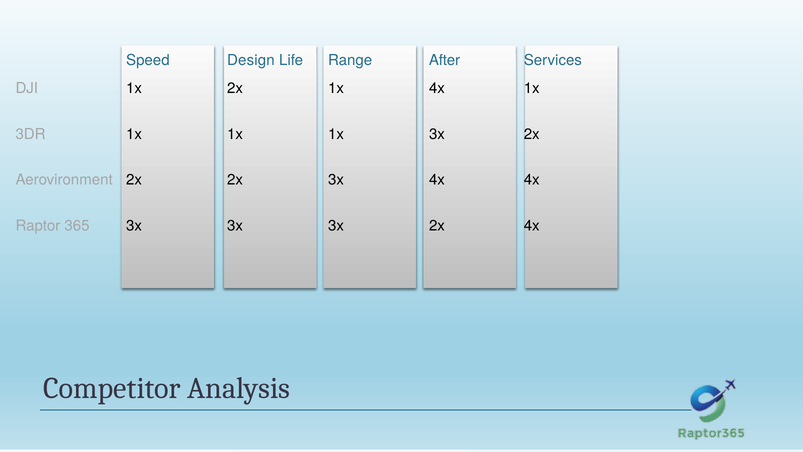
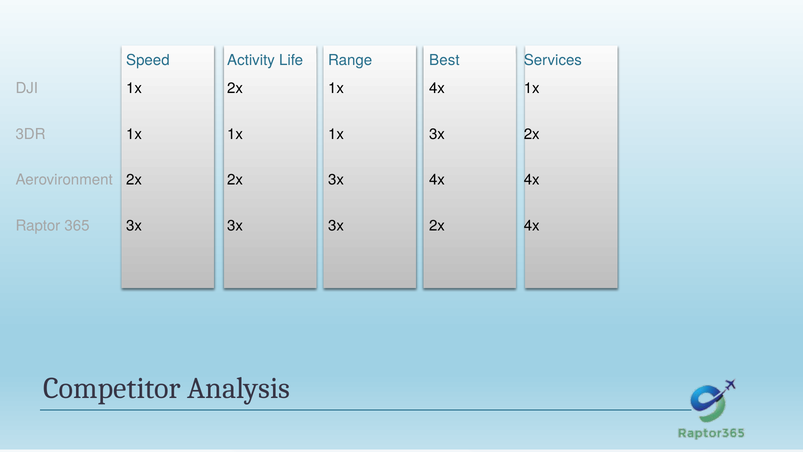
Design: Design -> Activity
After: After -> Best
